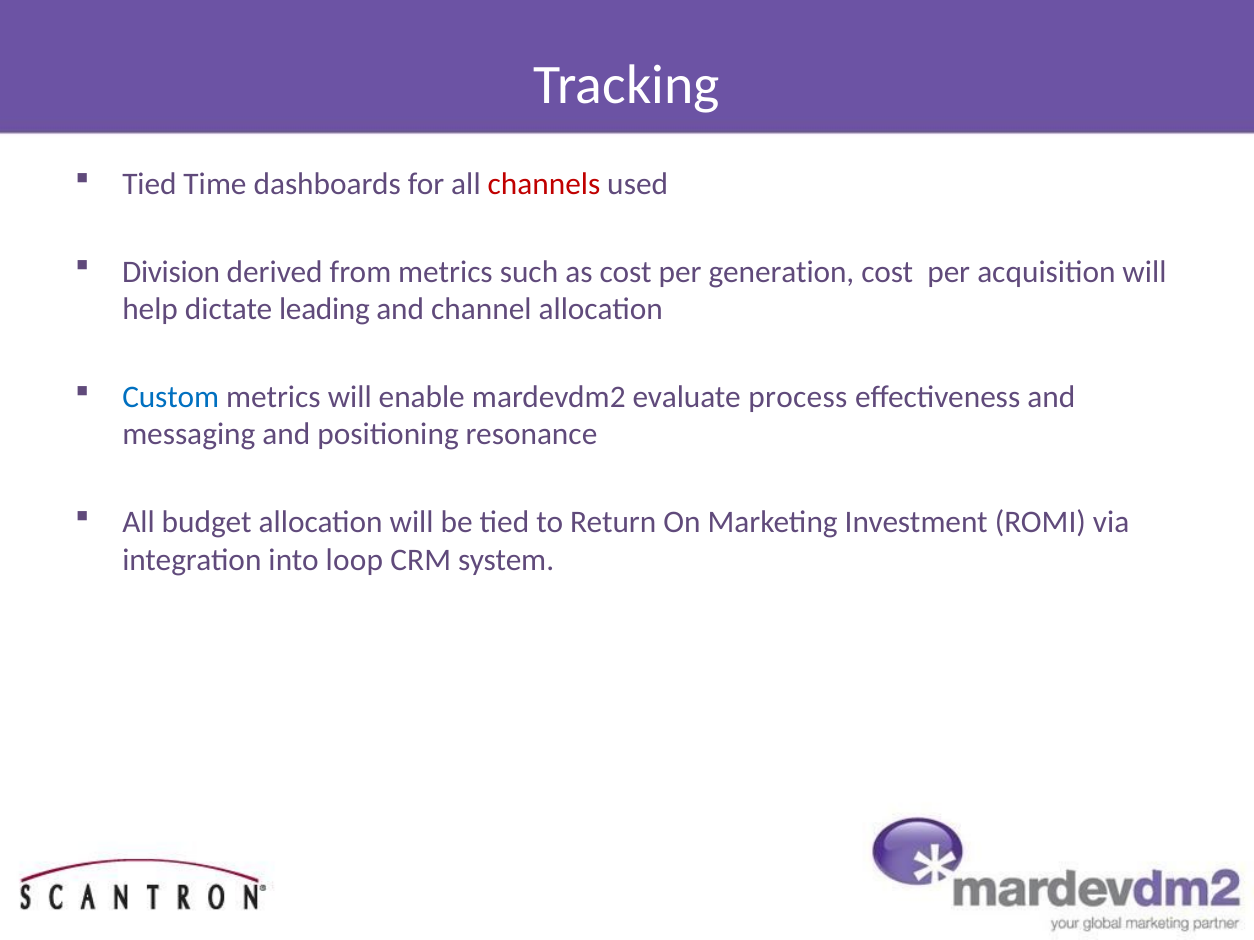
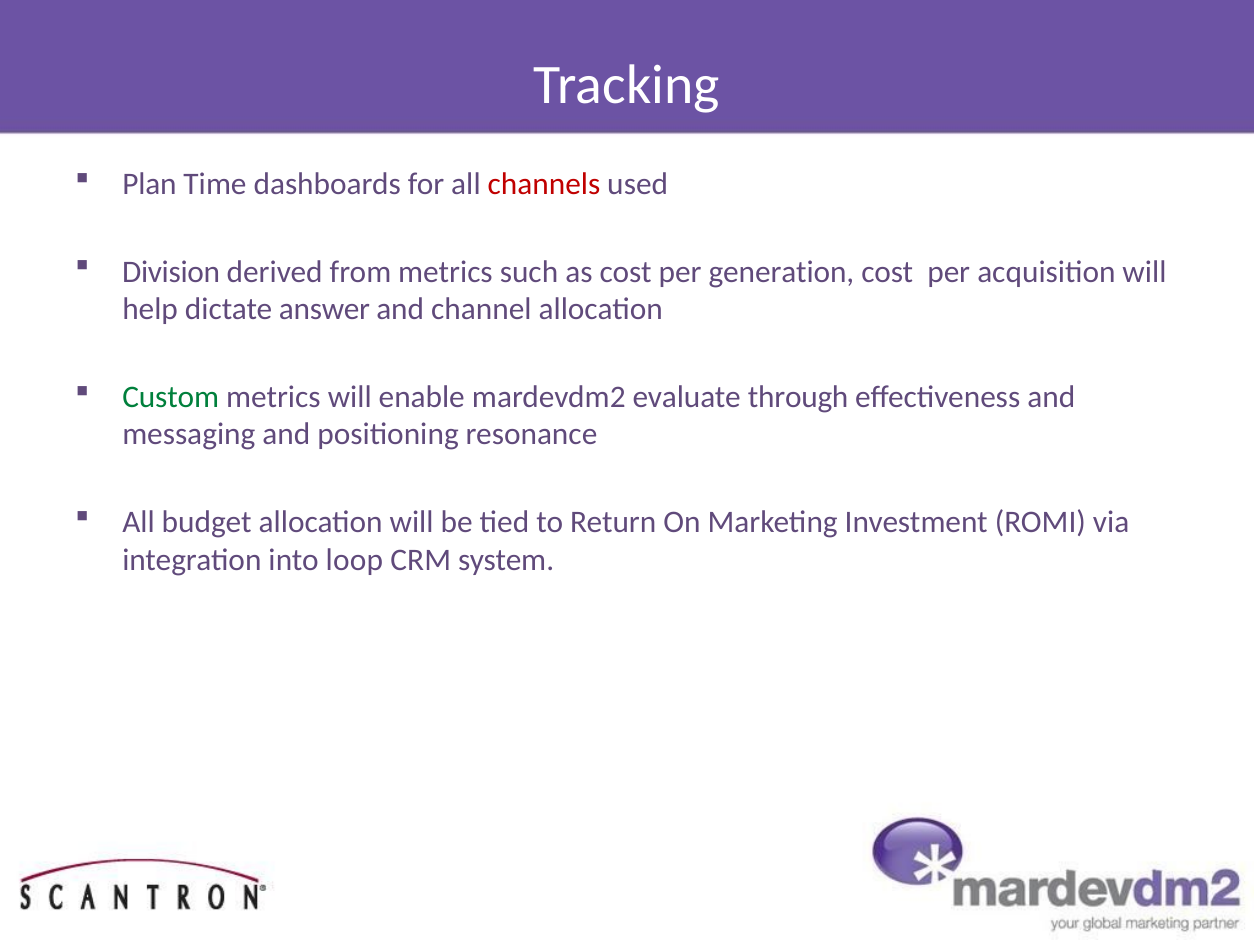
Tied at (149, 184): Tied -> Plan
leading: leading -> answer
Custom colour: blue -> green
process: process -> through
